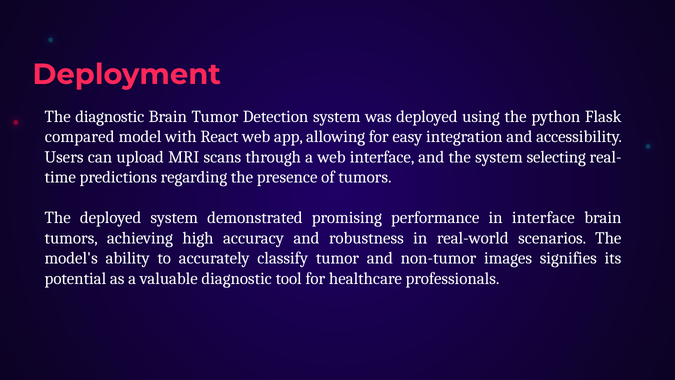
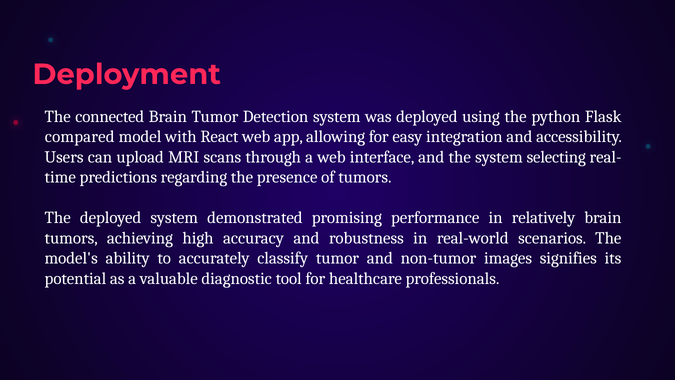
The diagnostic: diagnostic -> connected
in interface: interface -> relatively
